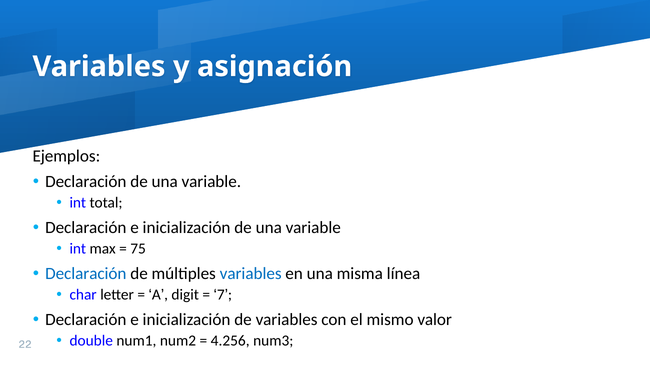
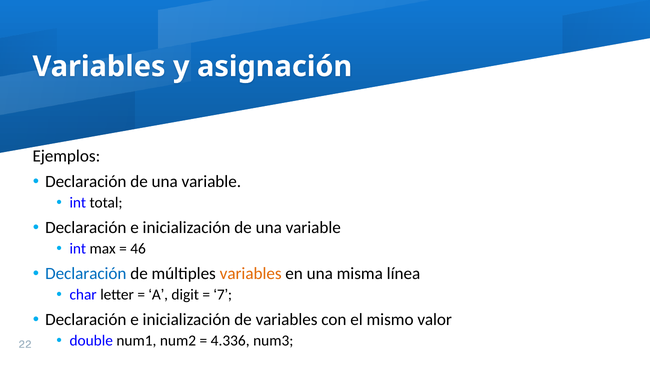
75: 75 -> 46
variables at (251, 273) colour: blue -> orange
4.256: 4.256 -> 4.336
